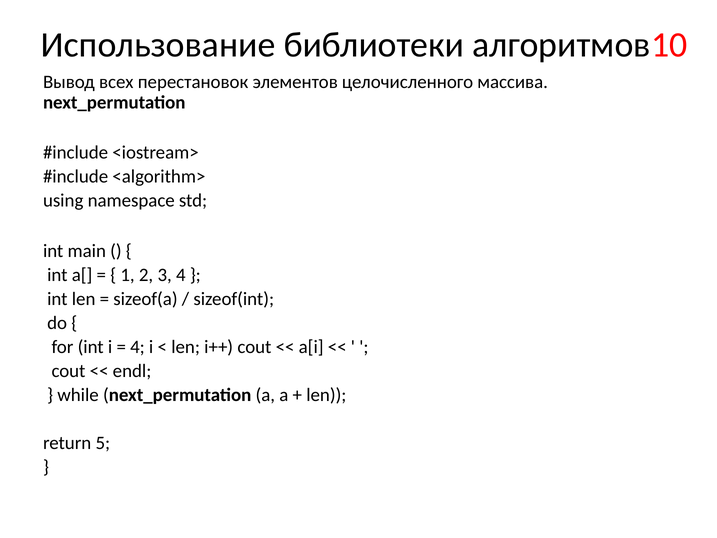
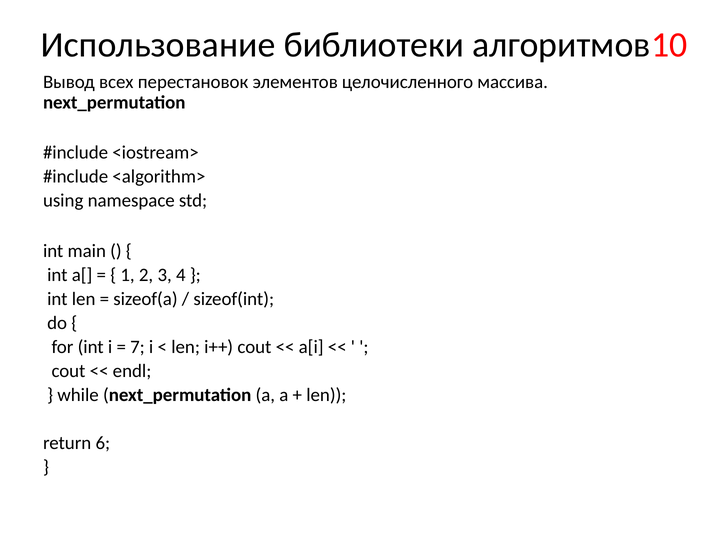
4 at (137, 347): 4 -> 7
5: 5 -> 6
